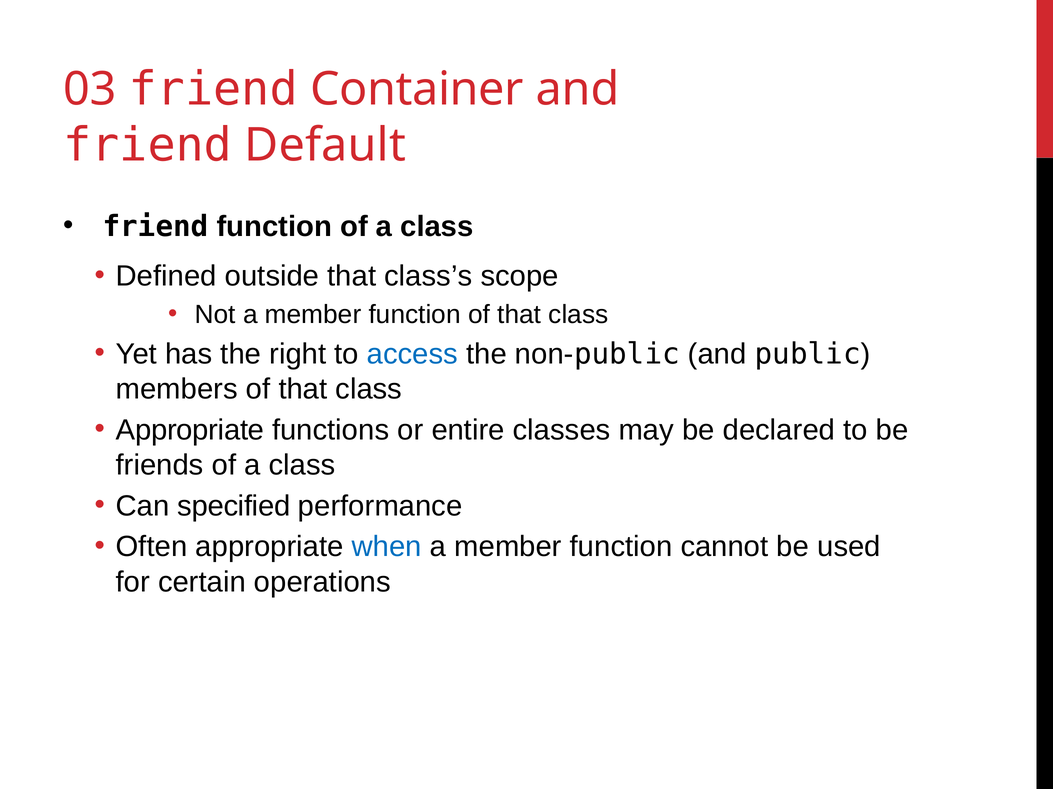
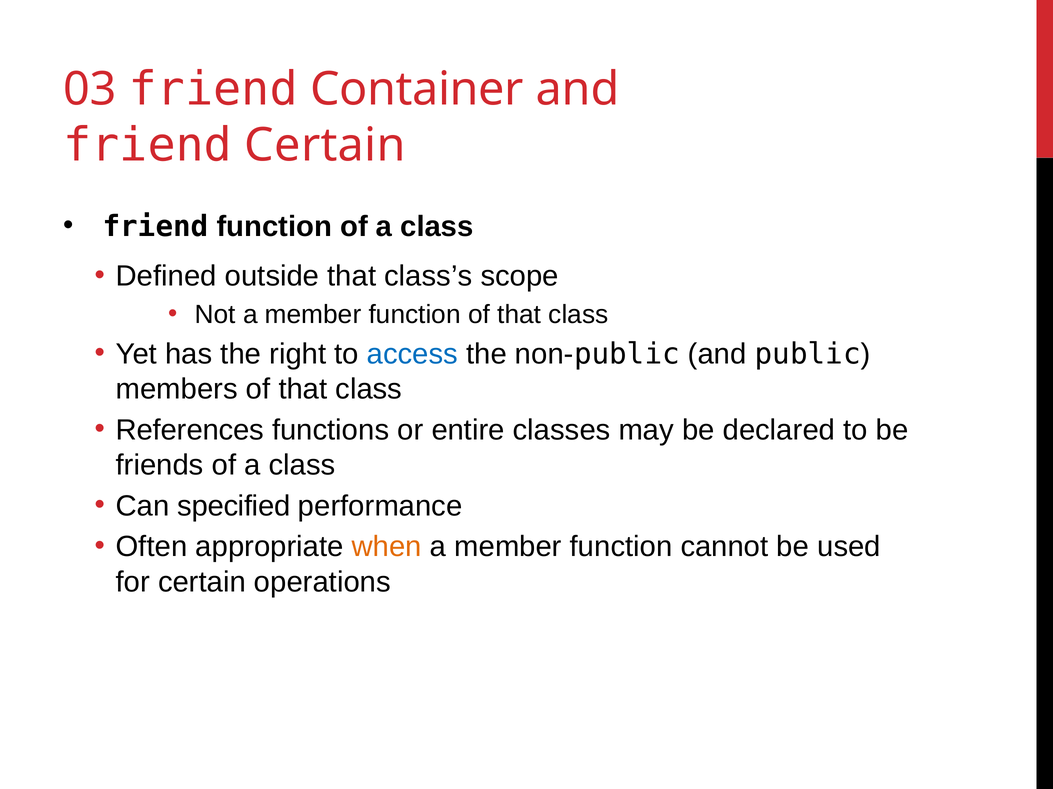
friend Default: Default -> Certain
Appropriate at (190, 430): Appropriate -> References
when colour: blue -> orange
